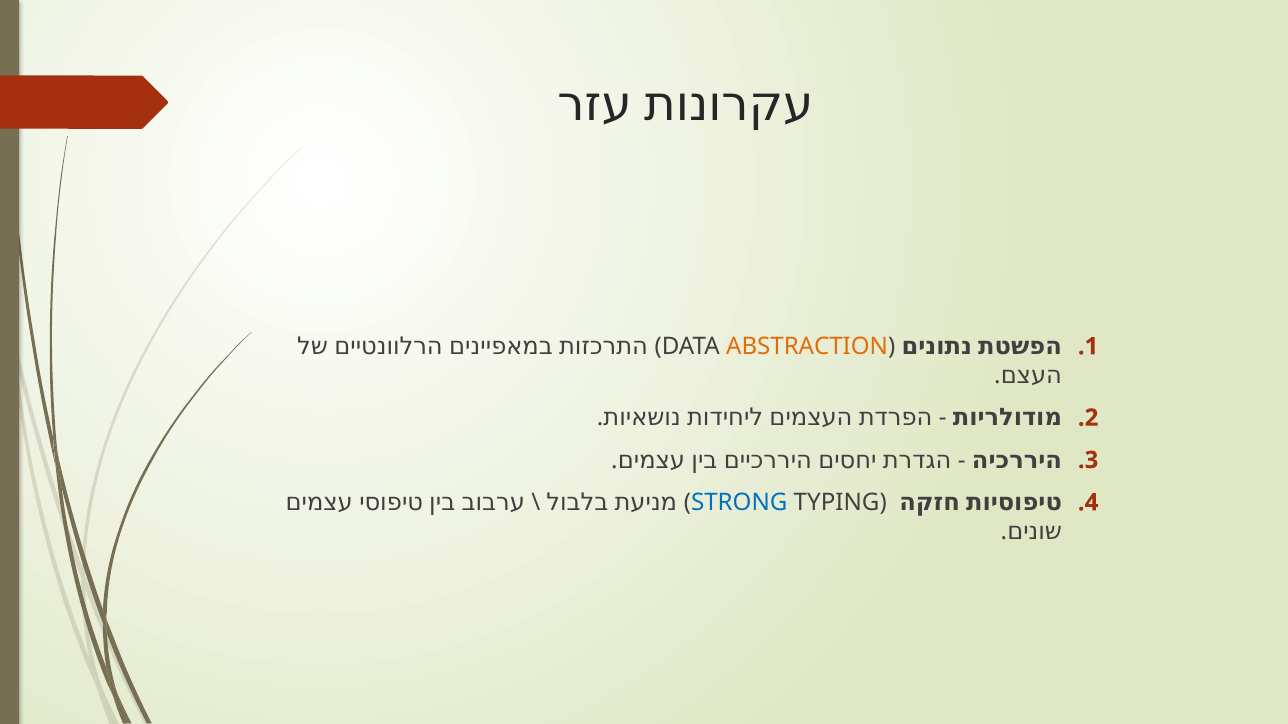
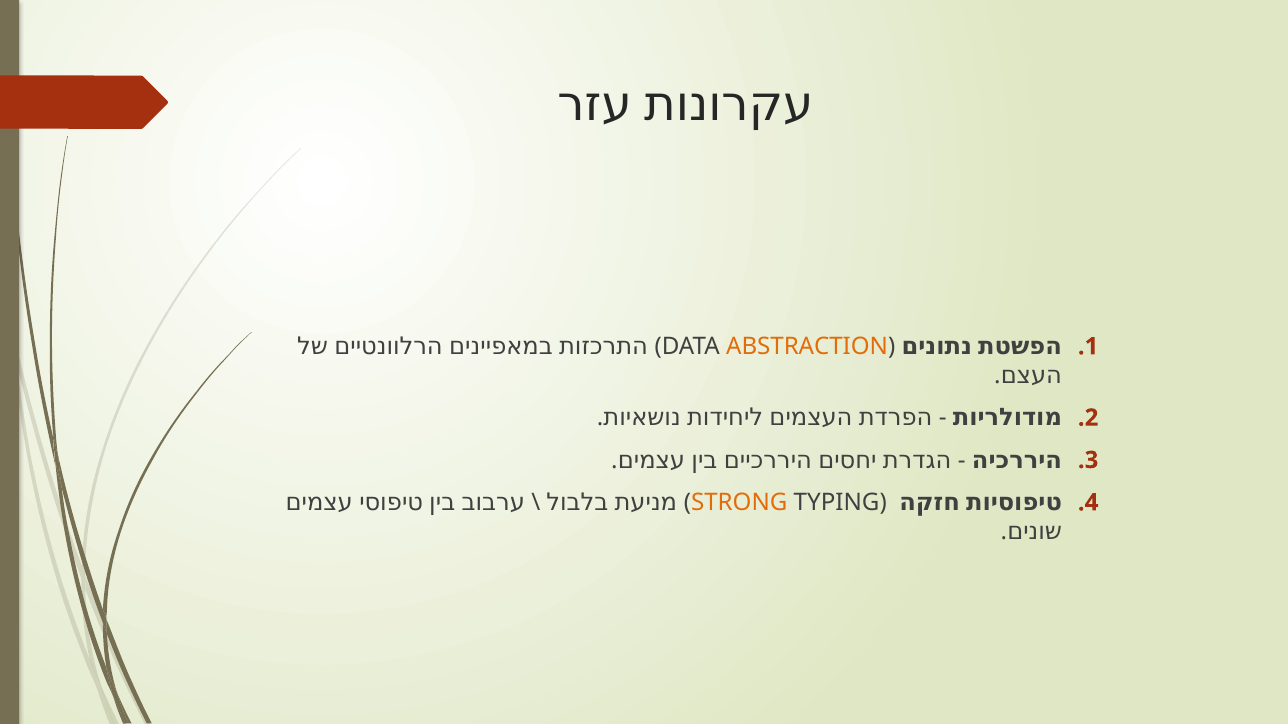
STRONG colour: blue -> orange
